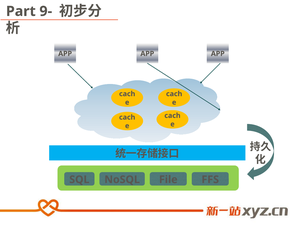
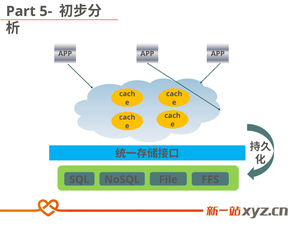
9-: 9- -> 5-
